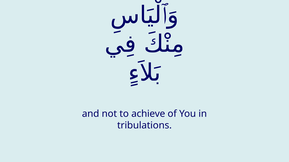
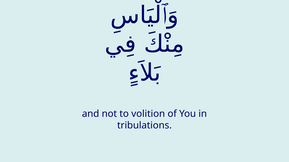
achieve: achieve -> volition
